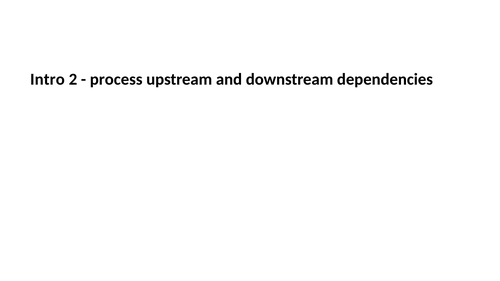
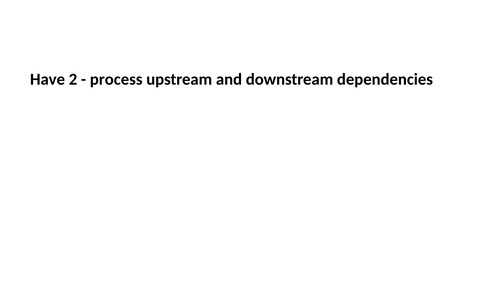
Intro: Intro -> Have
